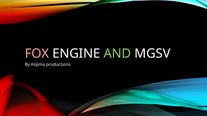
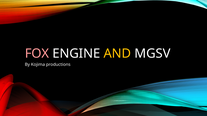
AND colour: light green -> yellow
